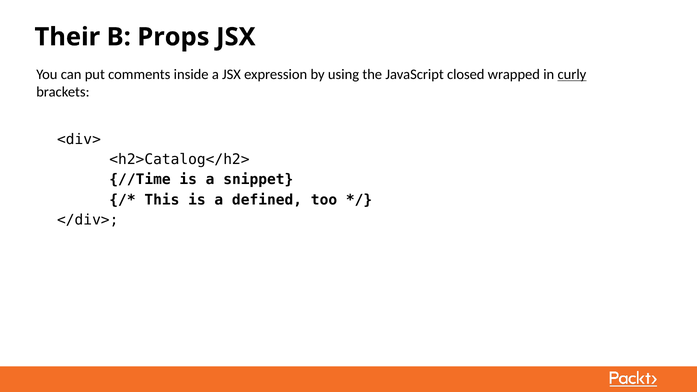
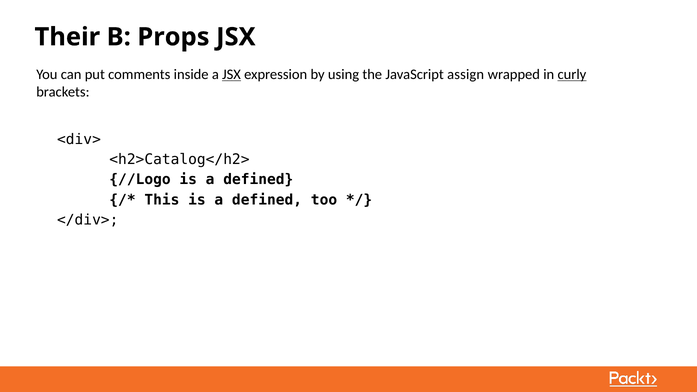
JSX at (231, 75) underline: none -> present
closed: closed -> assign
//Time: //Time -> //Logo
snippet at (258, 180): snippet -> defined
